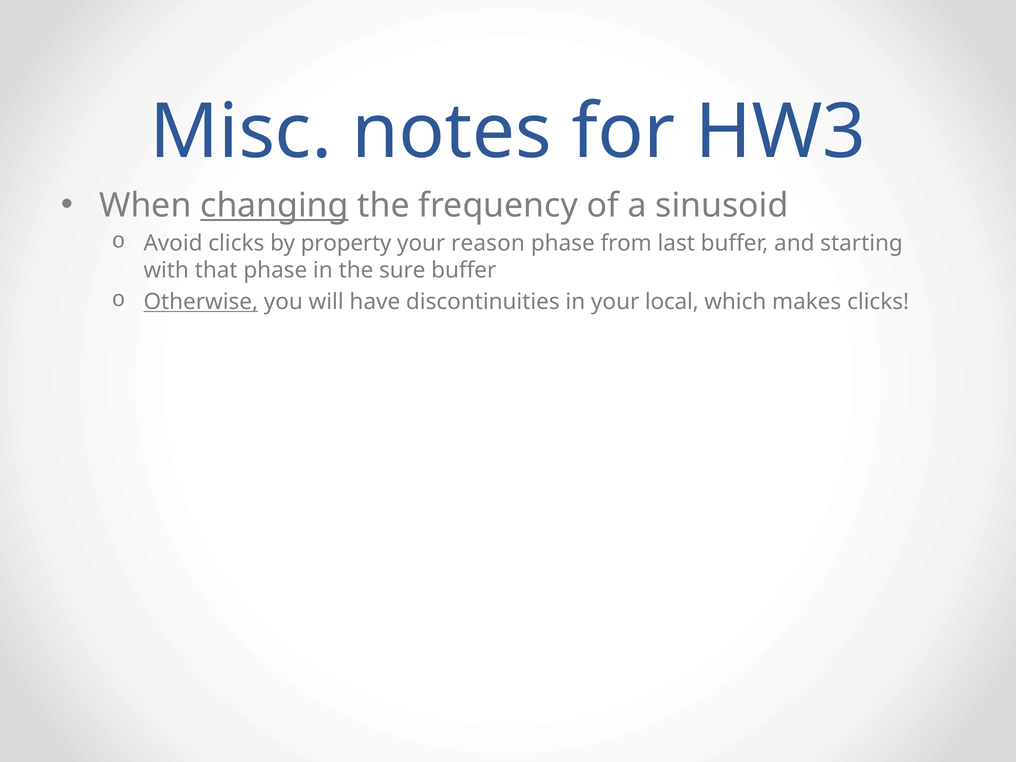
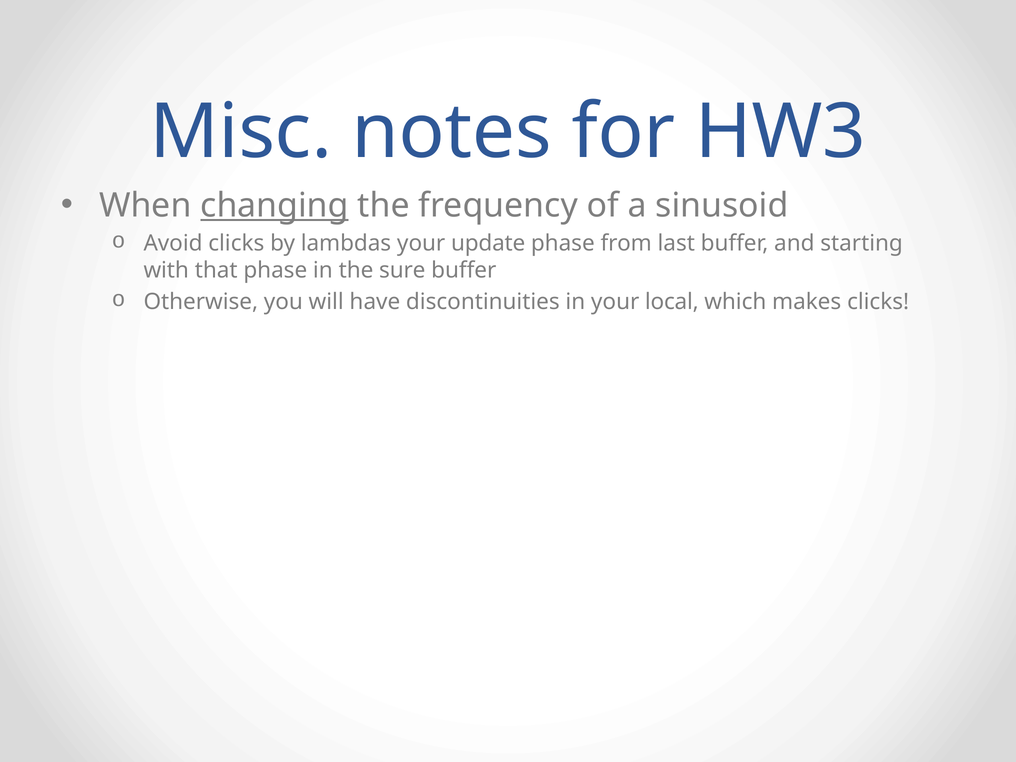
property: property -> lambdas
reason: reason -> update
Otherwise underline: present -> none
